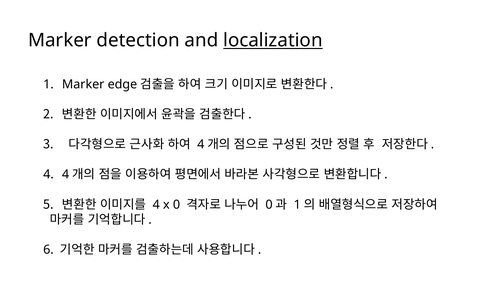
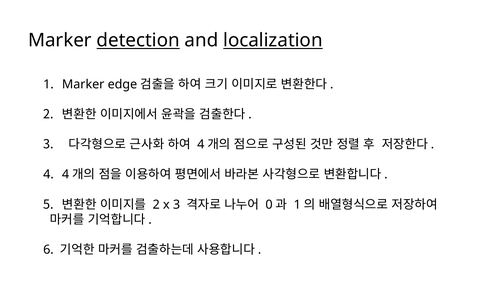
detection underline: none -> present
4 at (156, 204): 4 -> 2
x 0: 0 -> 3
